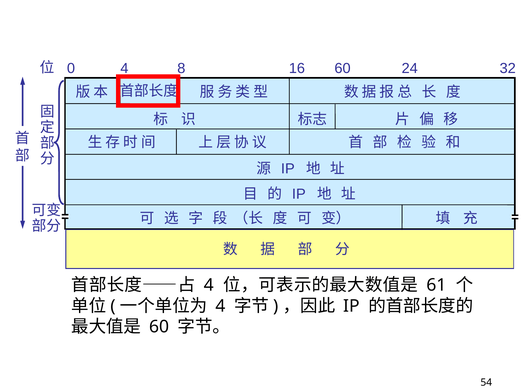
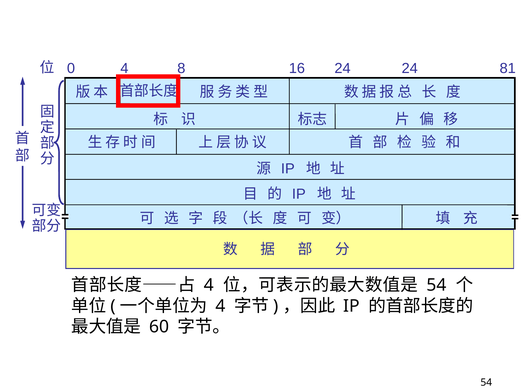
16 60: 60 -> 24
32: 32 -> 81
61 at (437, 285): 61 -> 54
